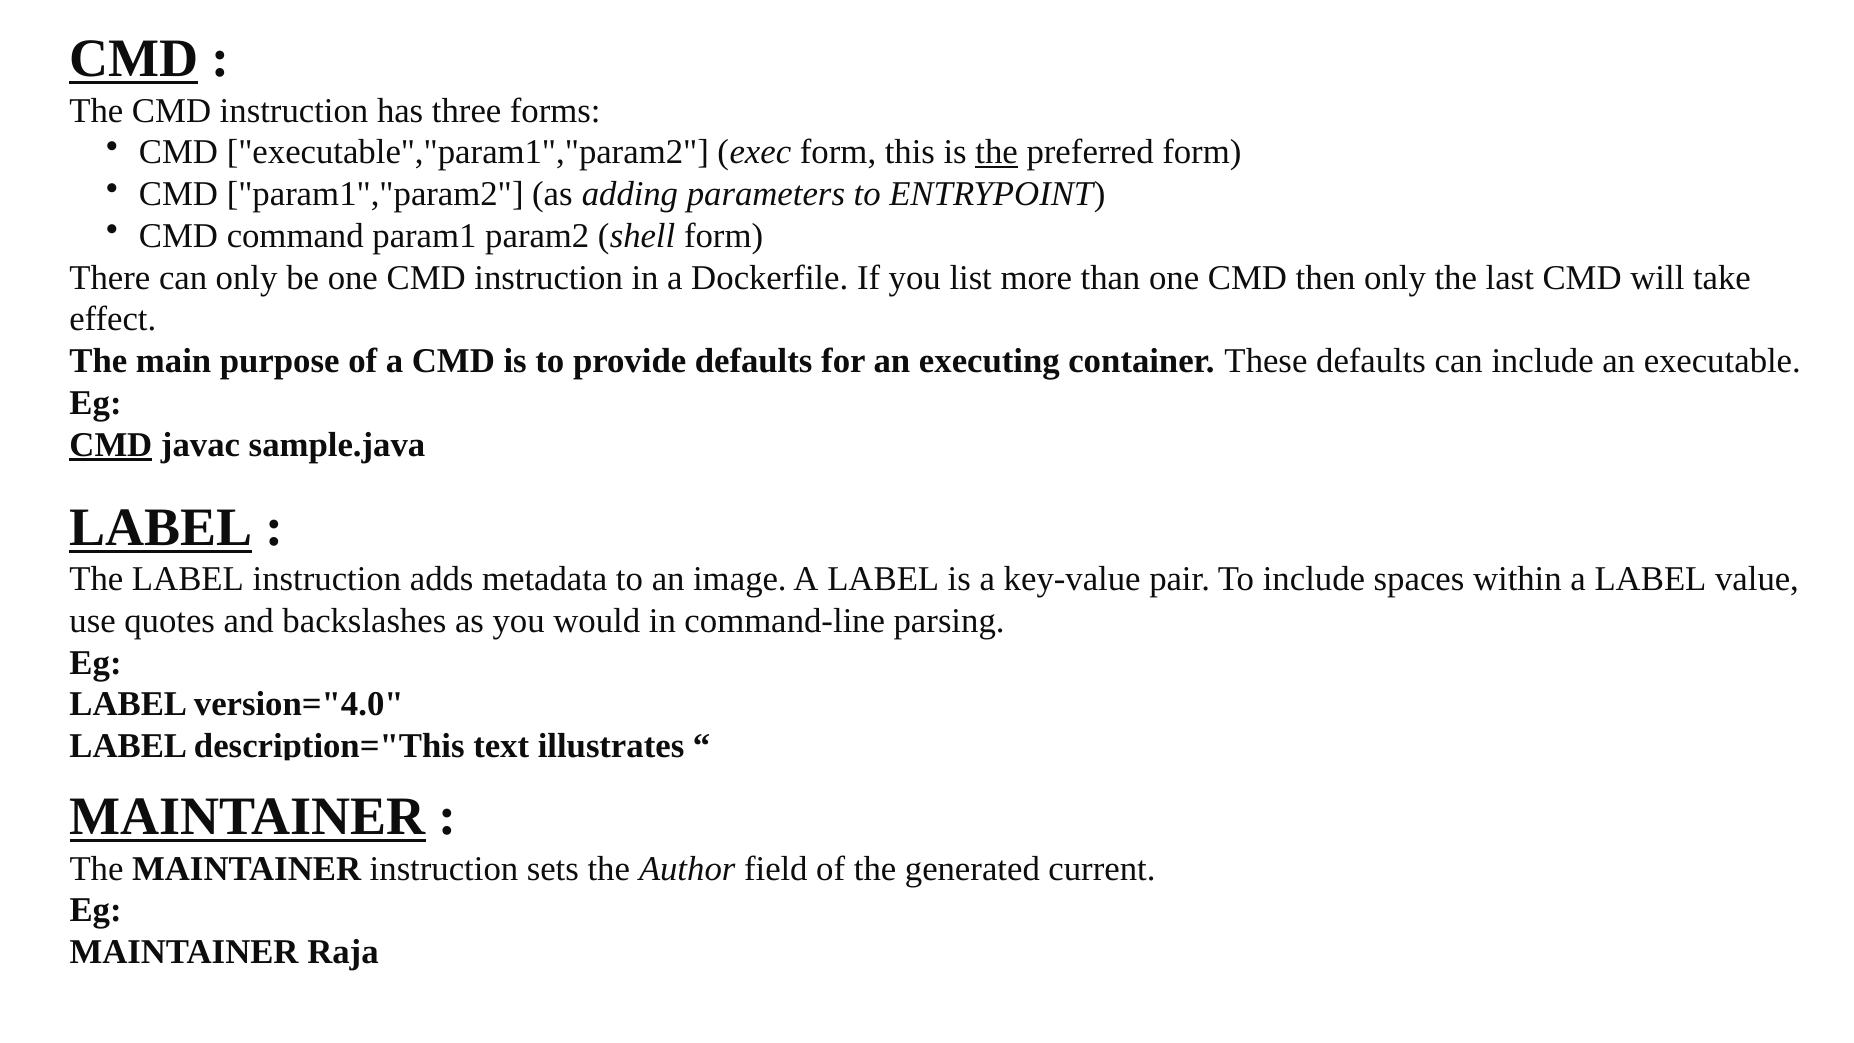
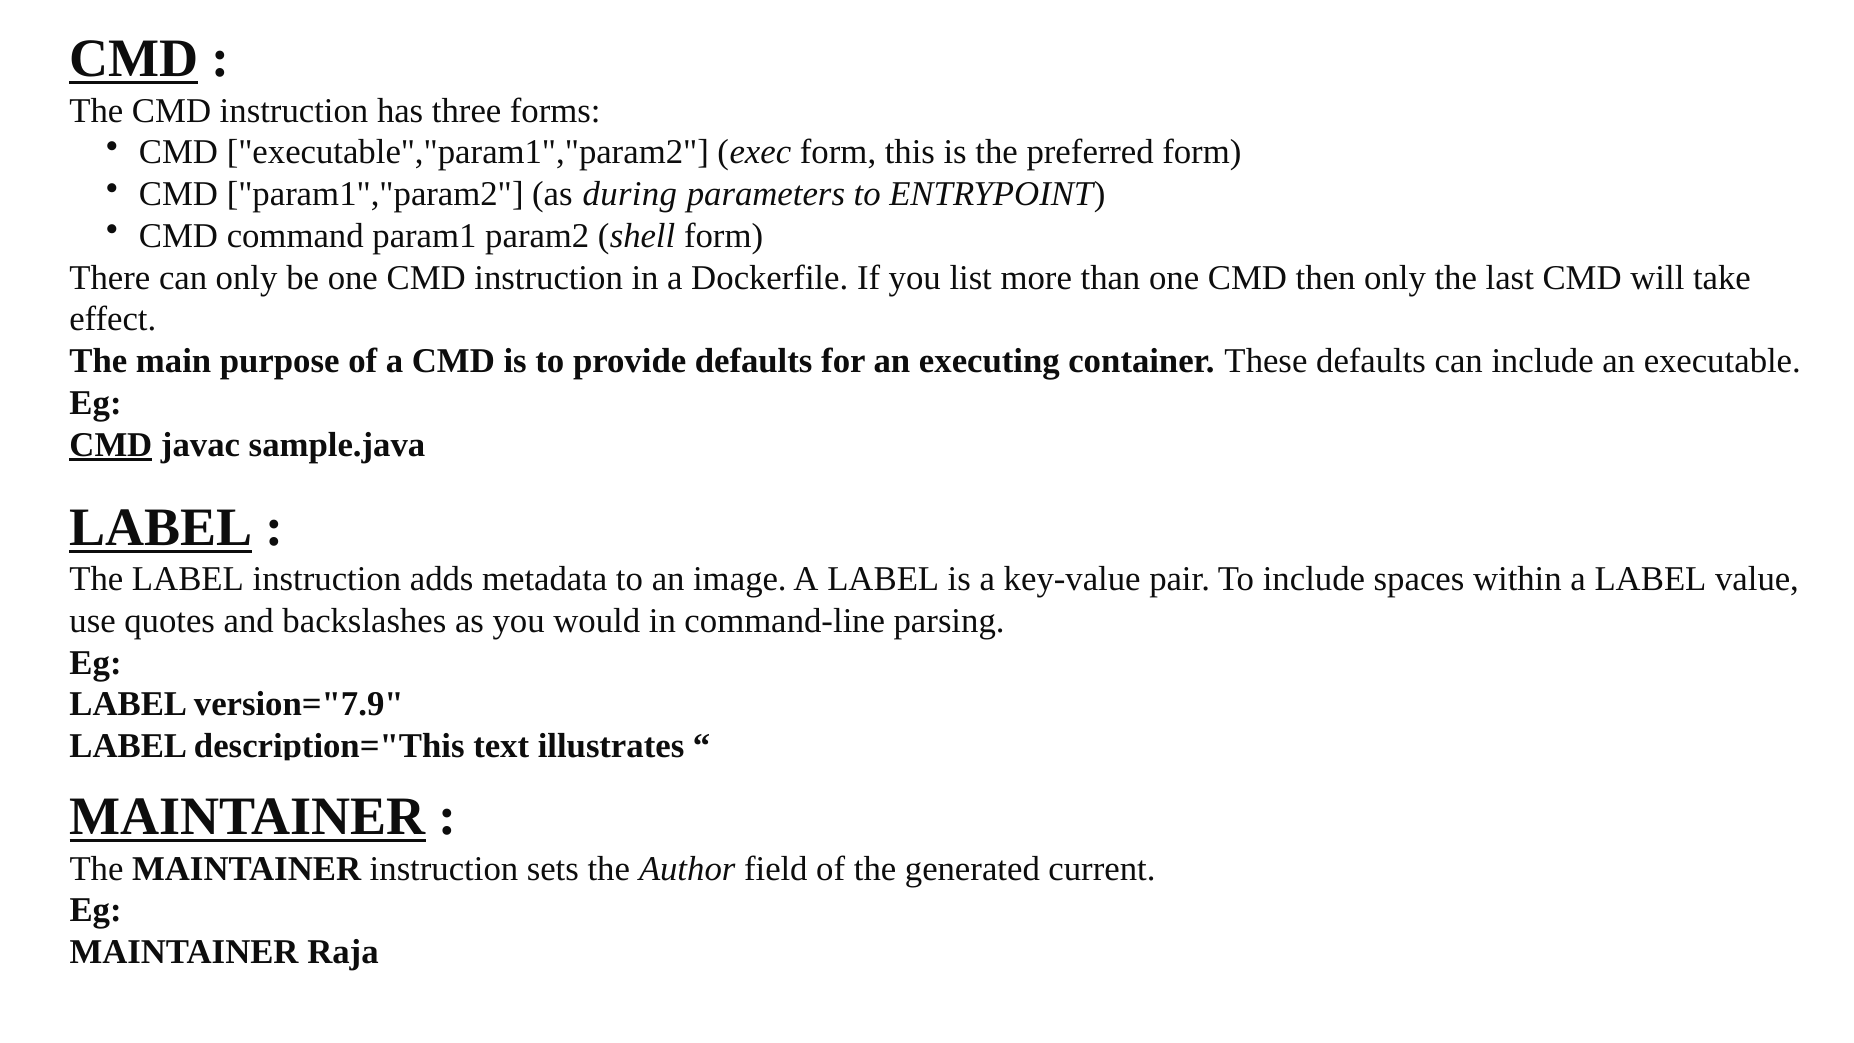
the at (997, 152) underline: present -> none
adding: adding -> during
version="4.0: version="4.0 -> version="7.9
